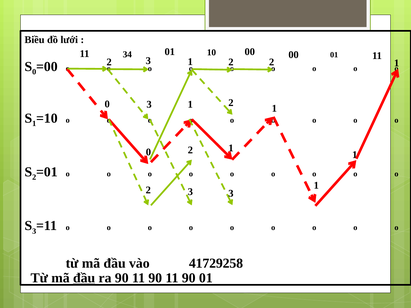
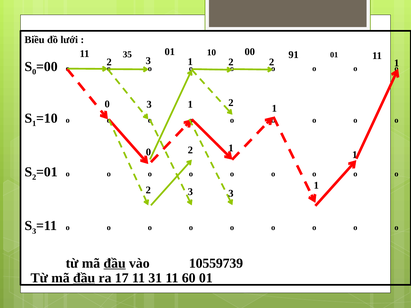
00 at (294, 55): 00 -> 91
34: 34 -> 35
đầu at (115, 263) underline: none -> present
41729258: 41729258 -> 10559739
ra 90: 90 -> 17
90 at (155, 278): 90 -> 31
90 at (189, 278): 90 -> 60
